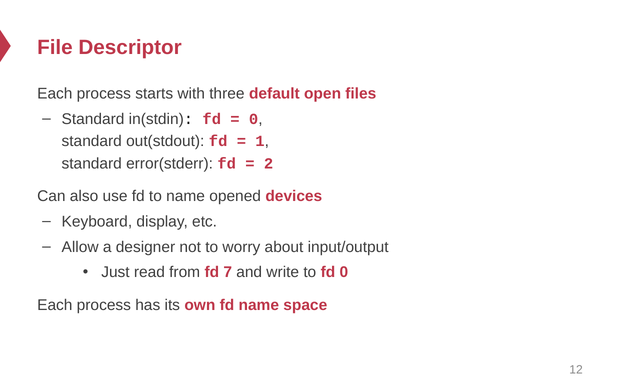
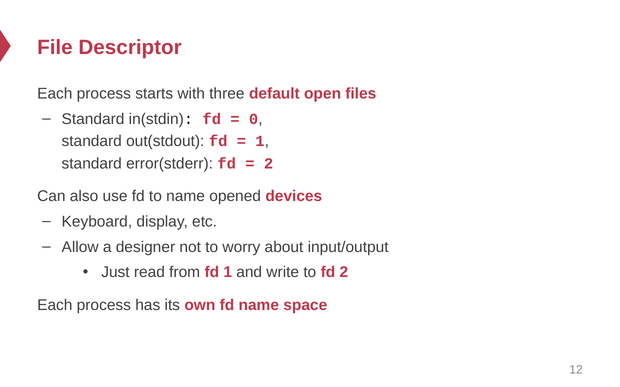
fd 7: 7 -> 1
fd 0: 0 -> 2
